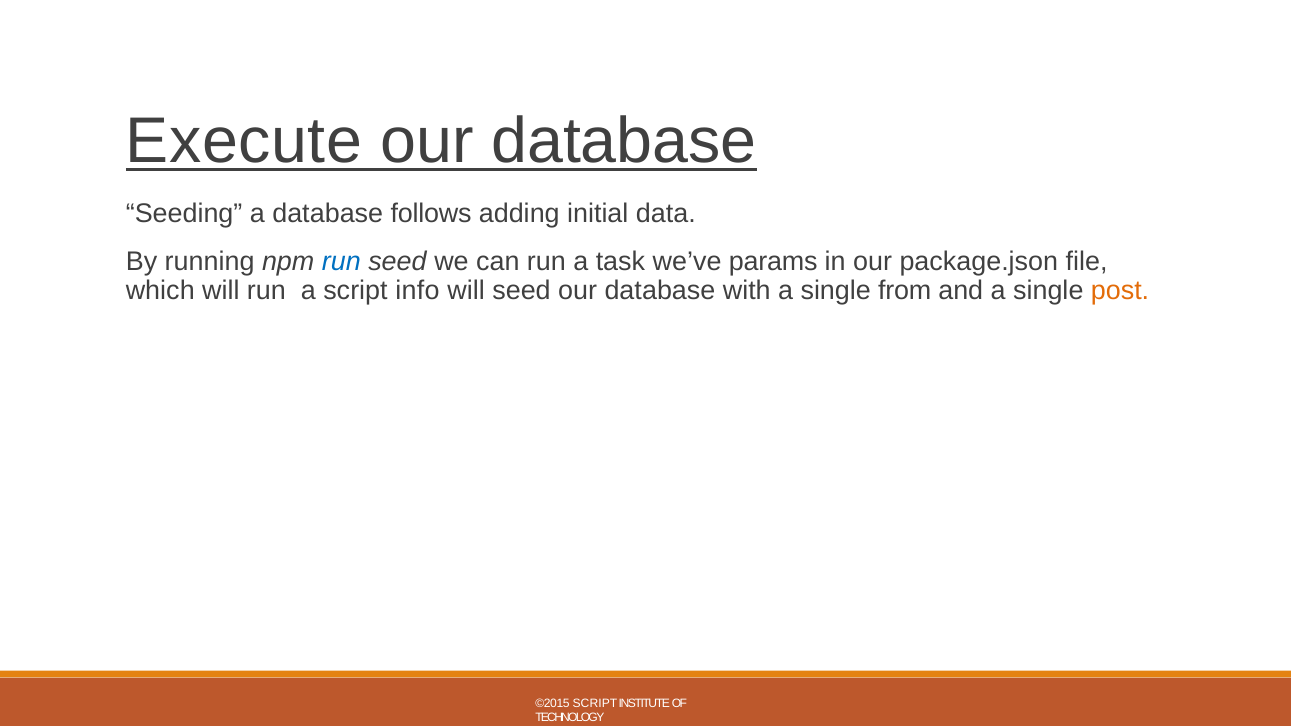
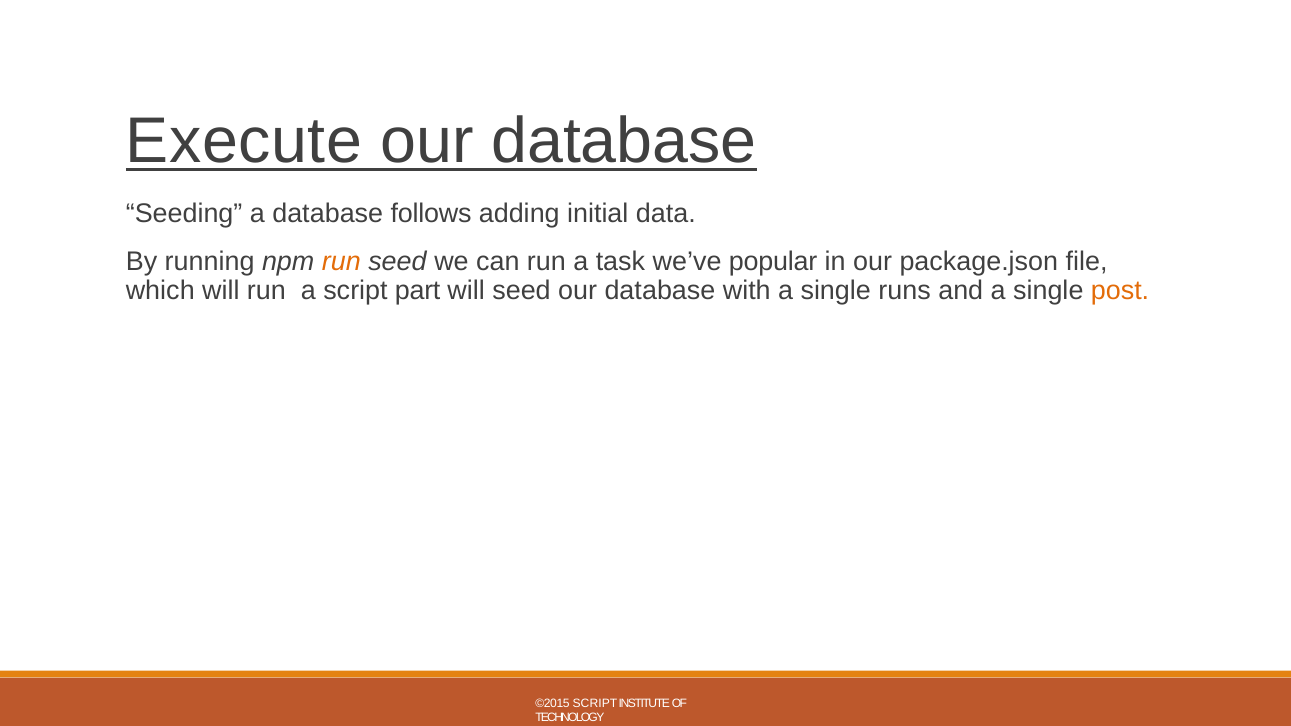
run at (341, 262) colour: blue -> orange
params: params -> popular
info: info -> part
from: from -> runs
